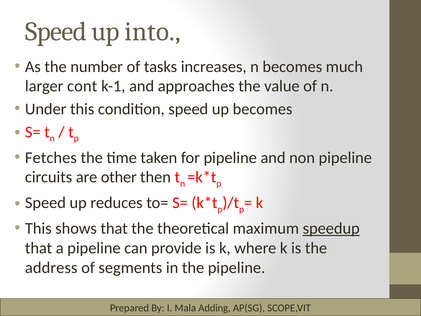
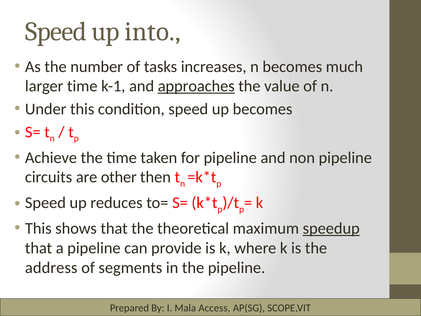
larger cont: cont -> time
approaches underline: none -> present
Fetches: Fetches -> Achieve
Adding: Adding -> Access
